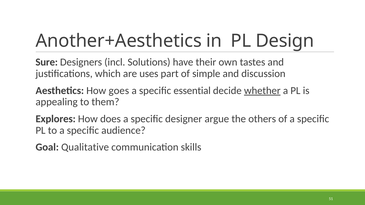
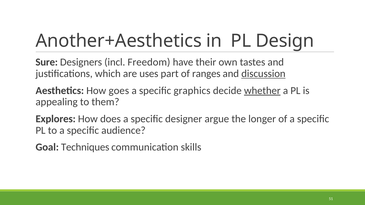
Solutions: Solutions -> Freedom
simple: simple -> ranges
discussion underline: none -> present
essential: essential -> graphics
others: others -> longer
Qualitative: Qualitative -> Techniques
